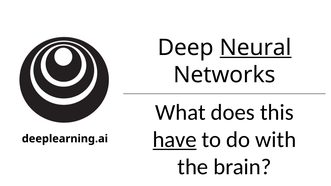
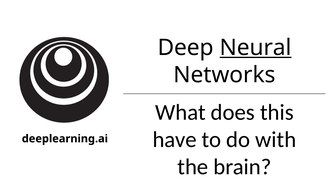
have underline: present -> none
